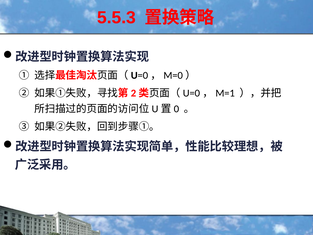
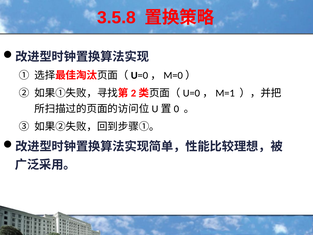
5.5.3: 5.5.3 -> 3.5.8
